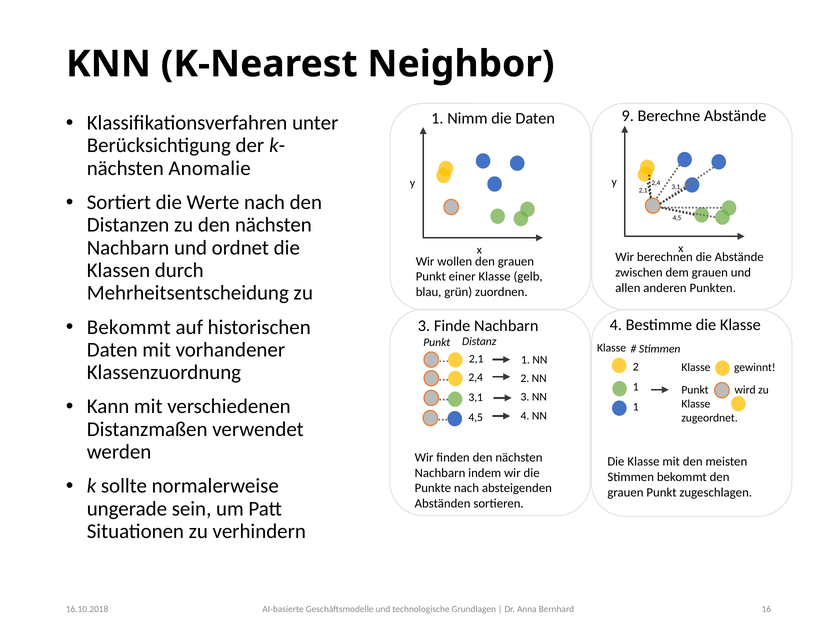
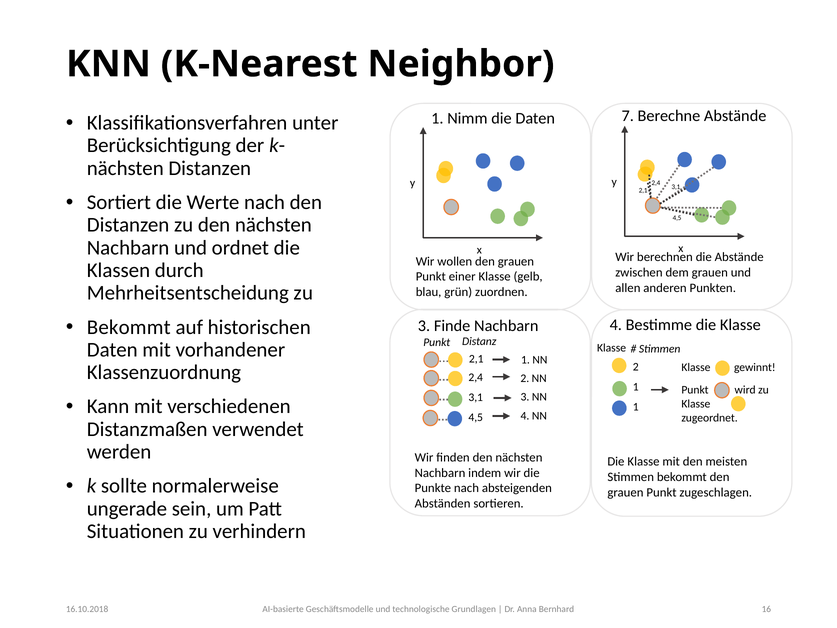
9: 9 -> 7
nächsten Anomalie: Anomalie -> Distanzen
